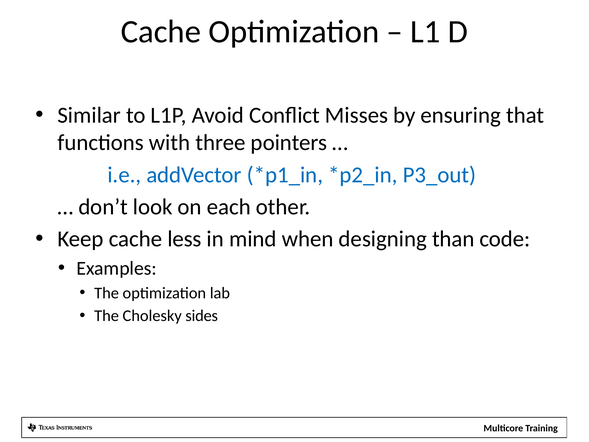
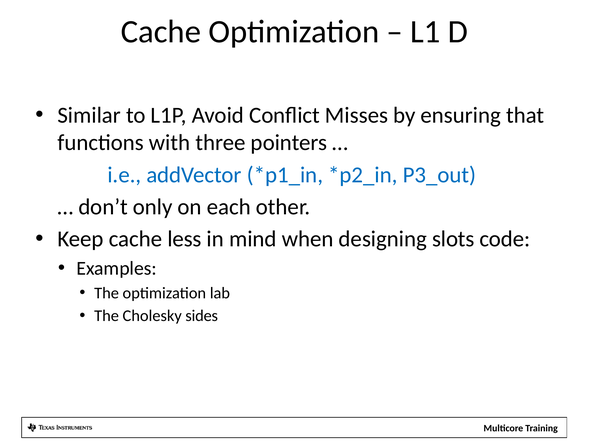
look: look -> only
than: than -> slots
